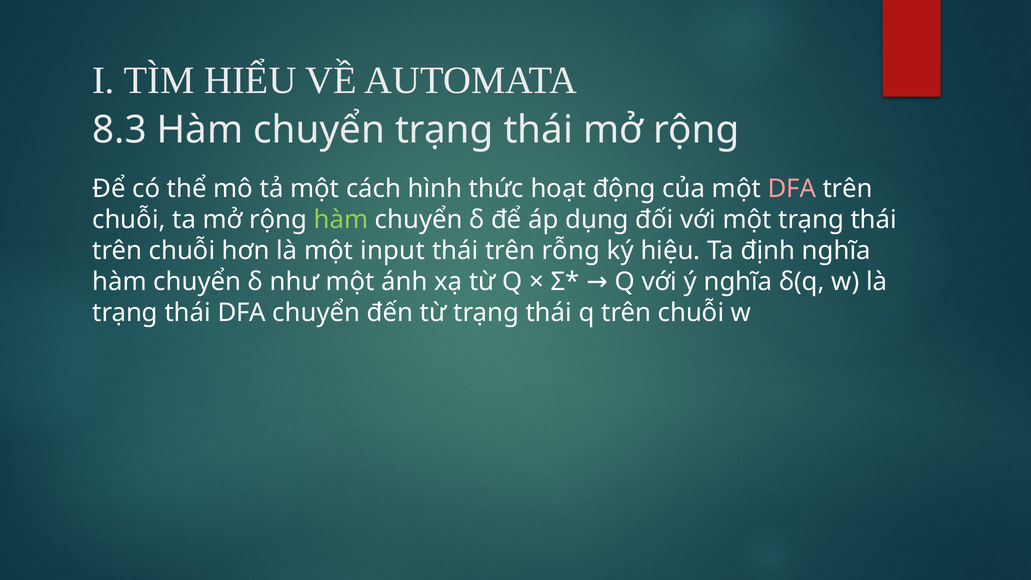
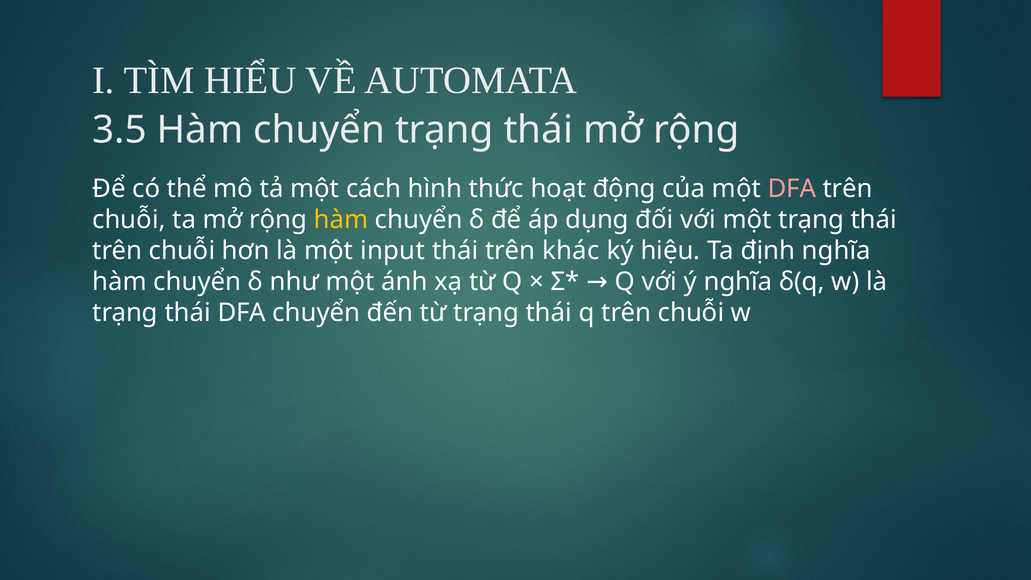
8.3: 8.3 -> 3.5
hàm at (341, 220) colour: light green -> yellow
rỗng: rỗng -> khác
